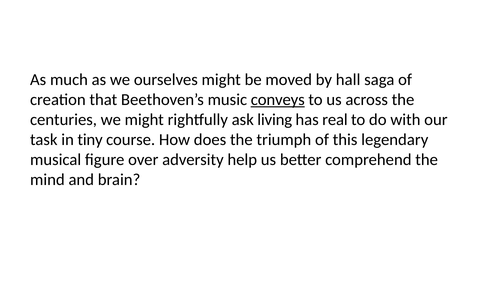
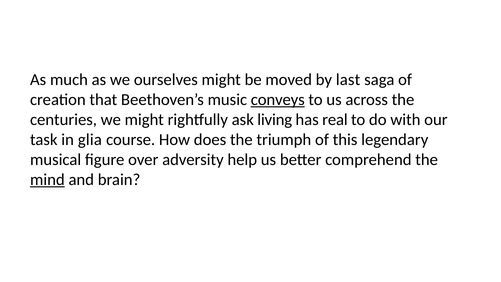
hall: hall -> last
tiny: tiny -> glia
mind underline: none -> present
